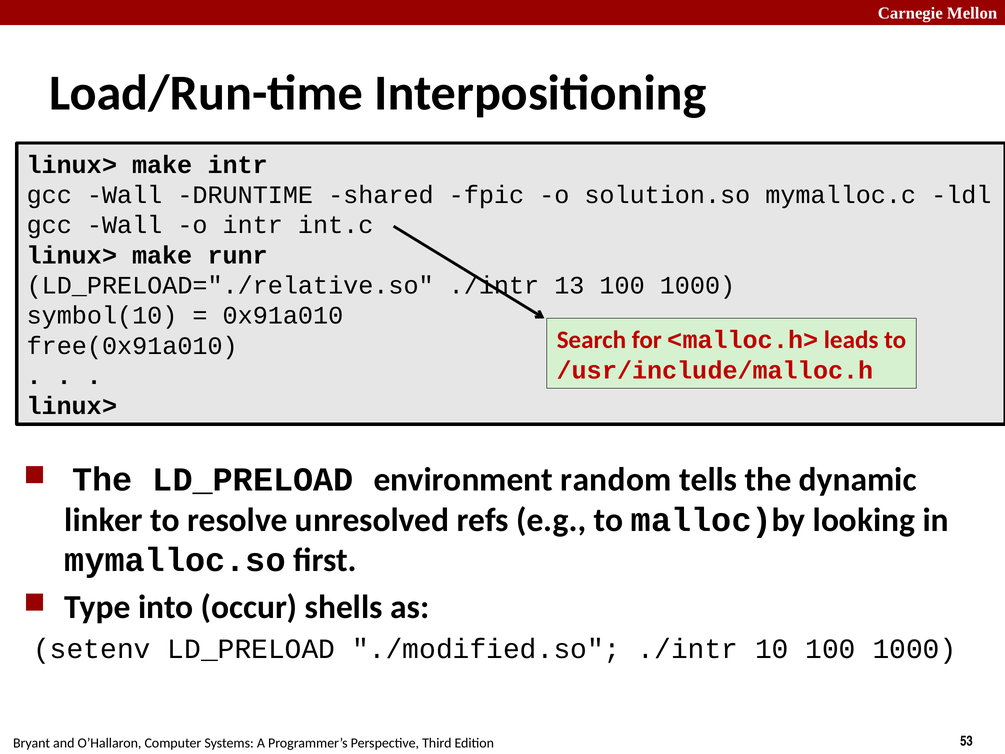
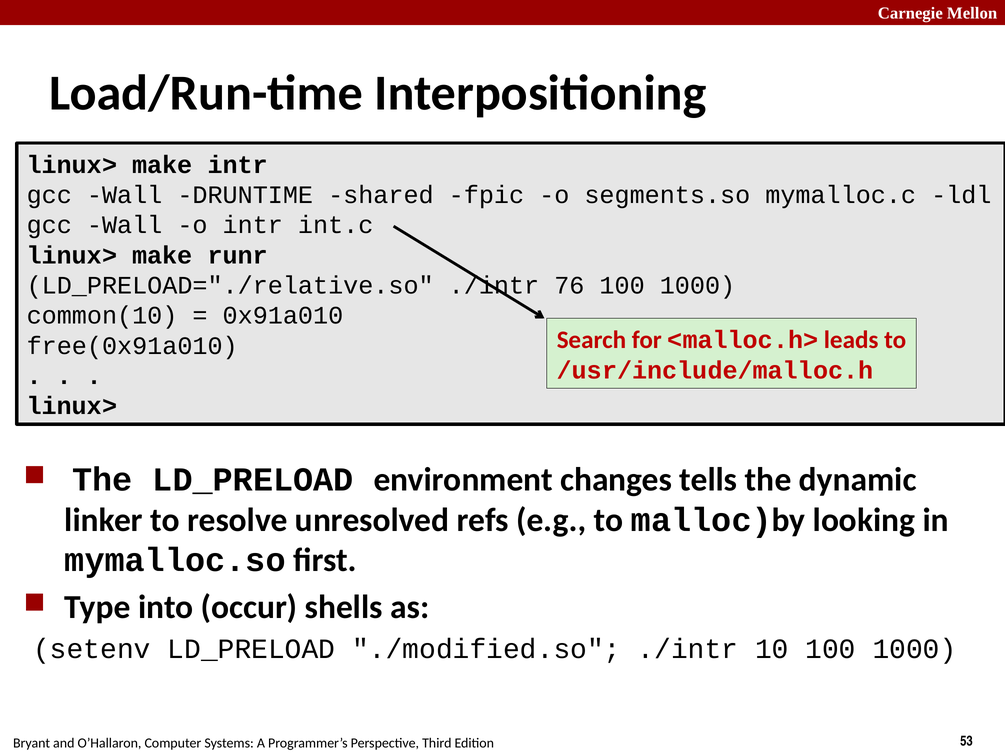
solution.so: solution.so -> segments.so
13: 13 -> 76
symbol(10: symbol(10 -> common(10
random: random -> changes
